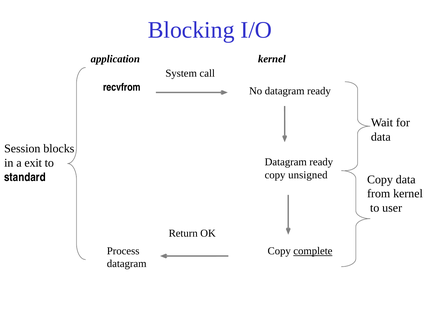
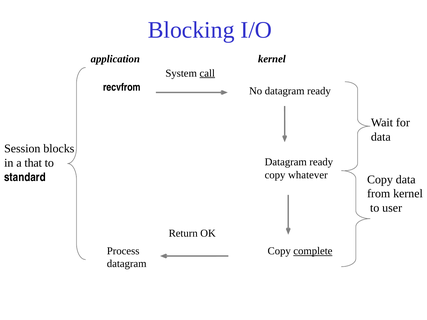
call underline: none -> present
exit: exit -> that
unsigned: unsigned -> whatever
